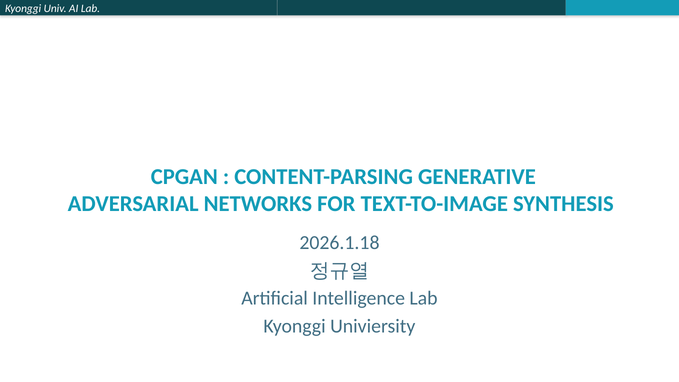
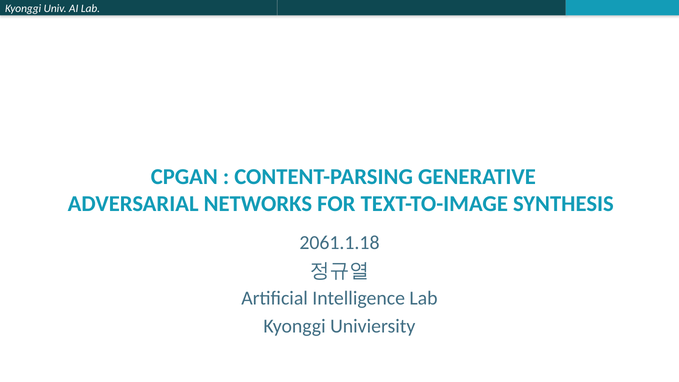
2026.1.18: 2026.1.18 -> 2061.1.18
